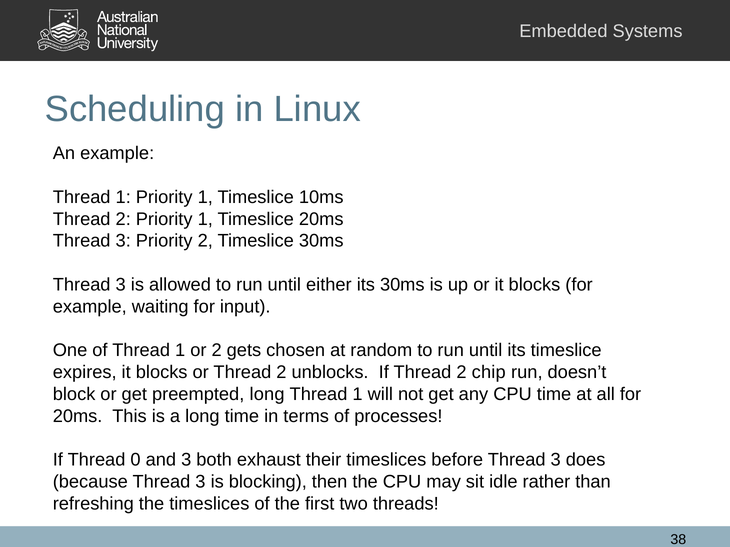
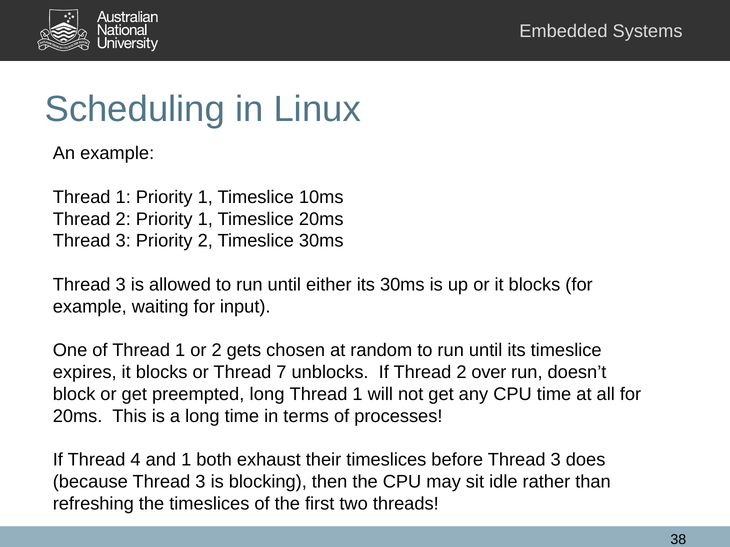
or Thread 2: 2 -> 7
chip: chip -> over
0: 0 -> 4
and 3: 3 -> 1
